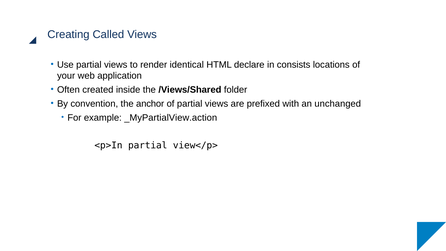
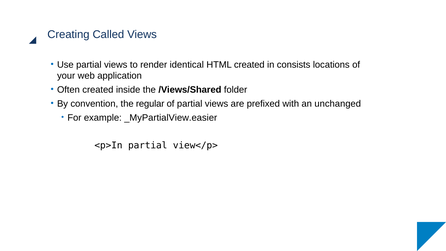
HTML declare: declare -> created
anchor: anchor -> regular
_MyPartialView.action: _MyPartialView.action -> _MyPartialView.easier
